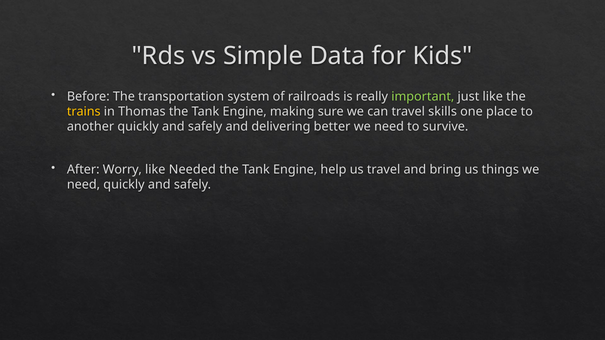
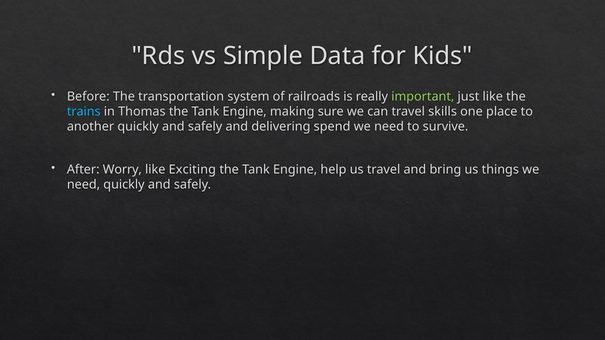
trains colour: yellow -> light blue
better: better -> spend
Needed: Needed -> Exciting
